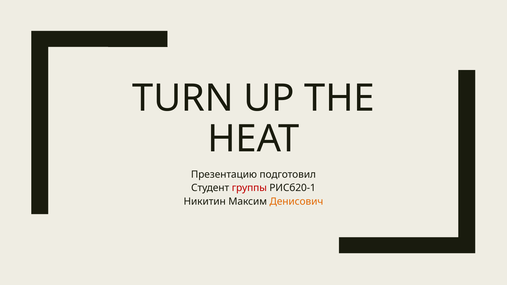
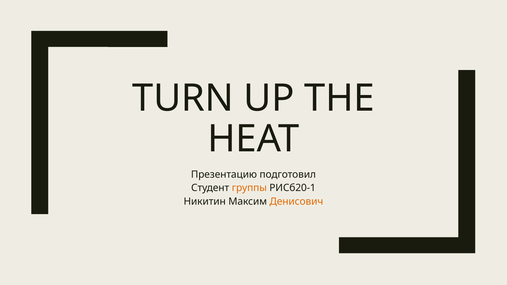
группы colour: red -> orange
